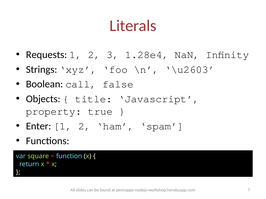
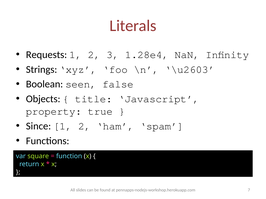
call: call -> seen
Enter: Enter -> Since
